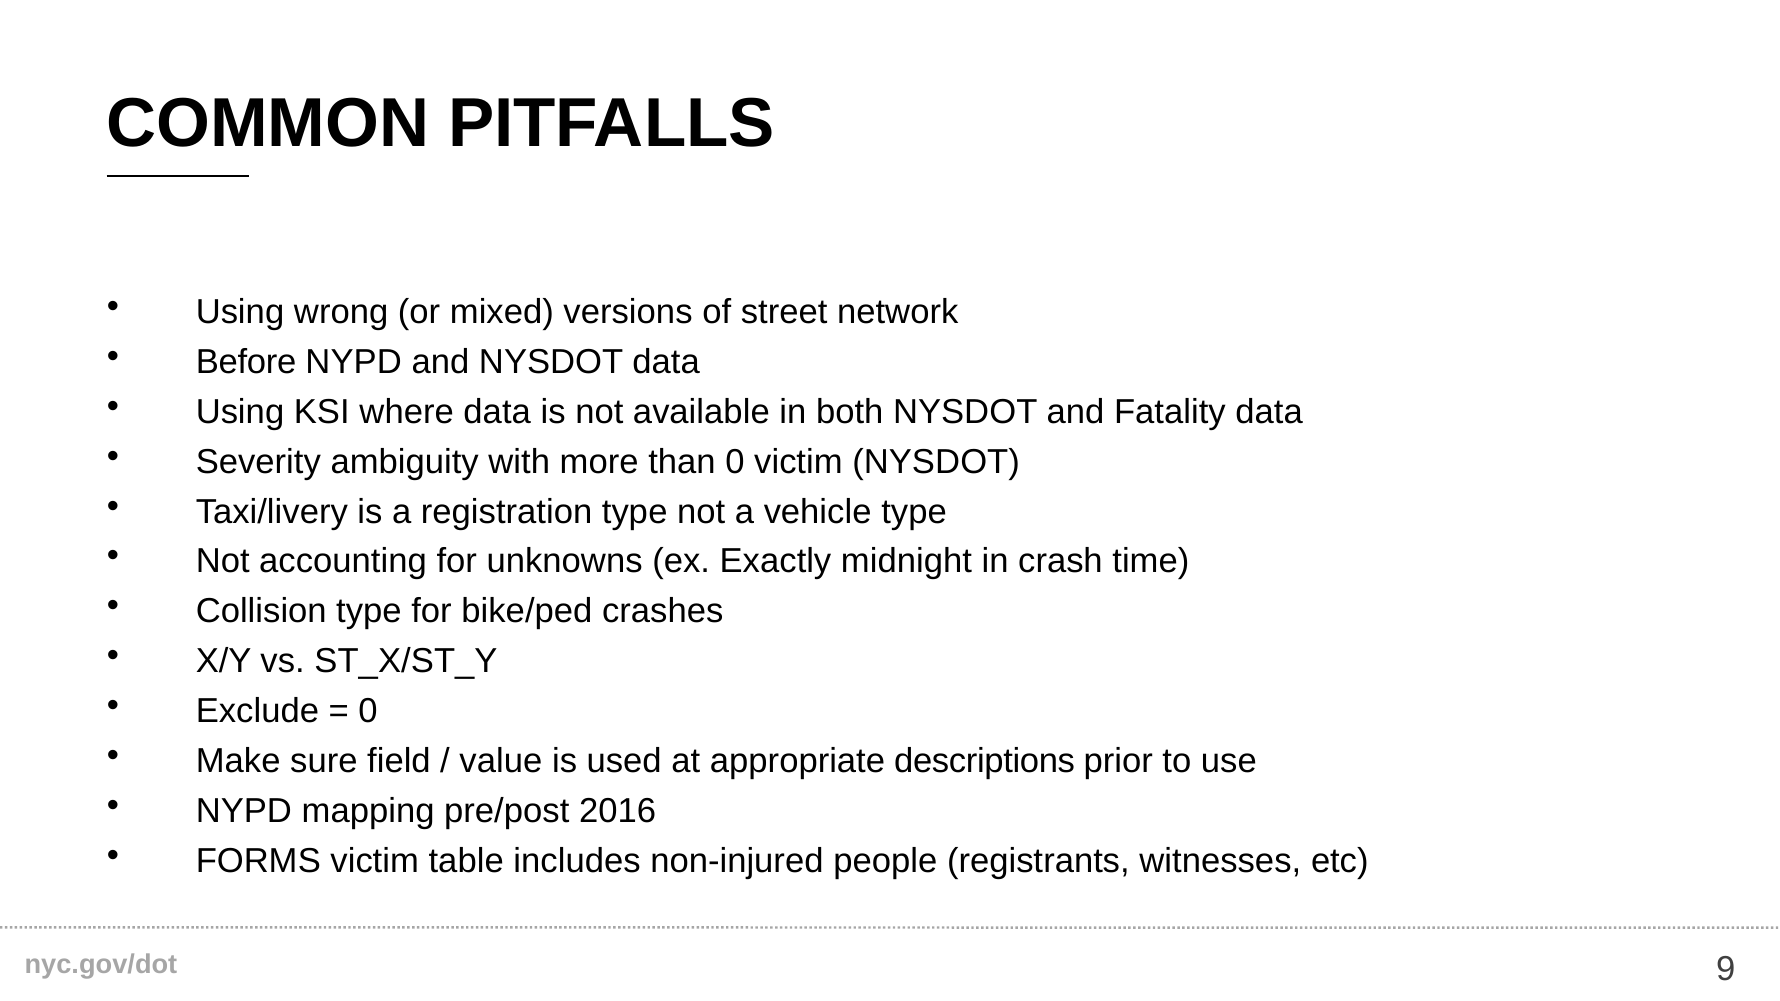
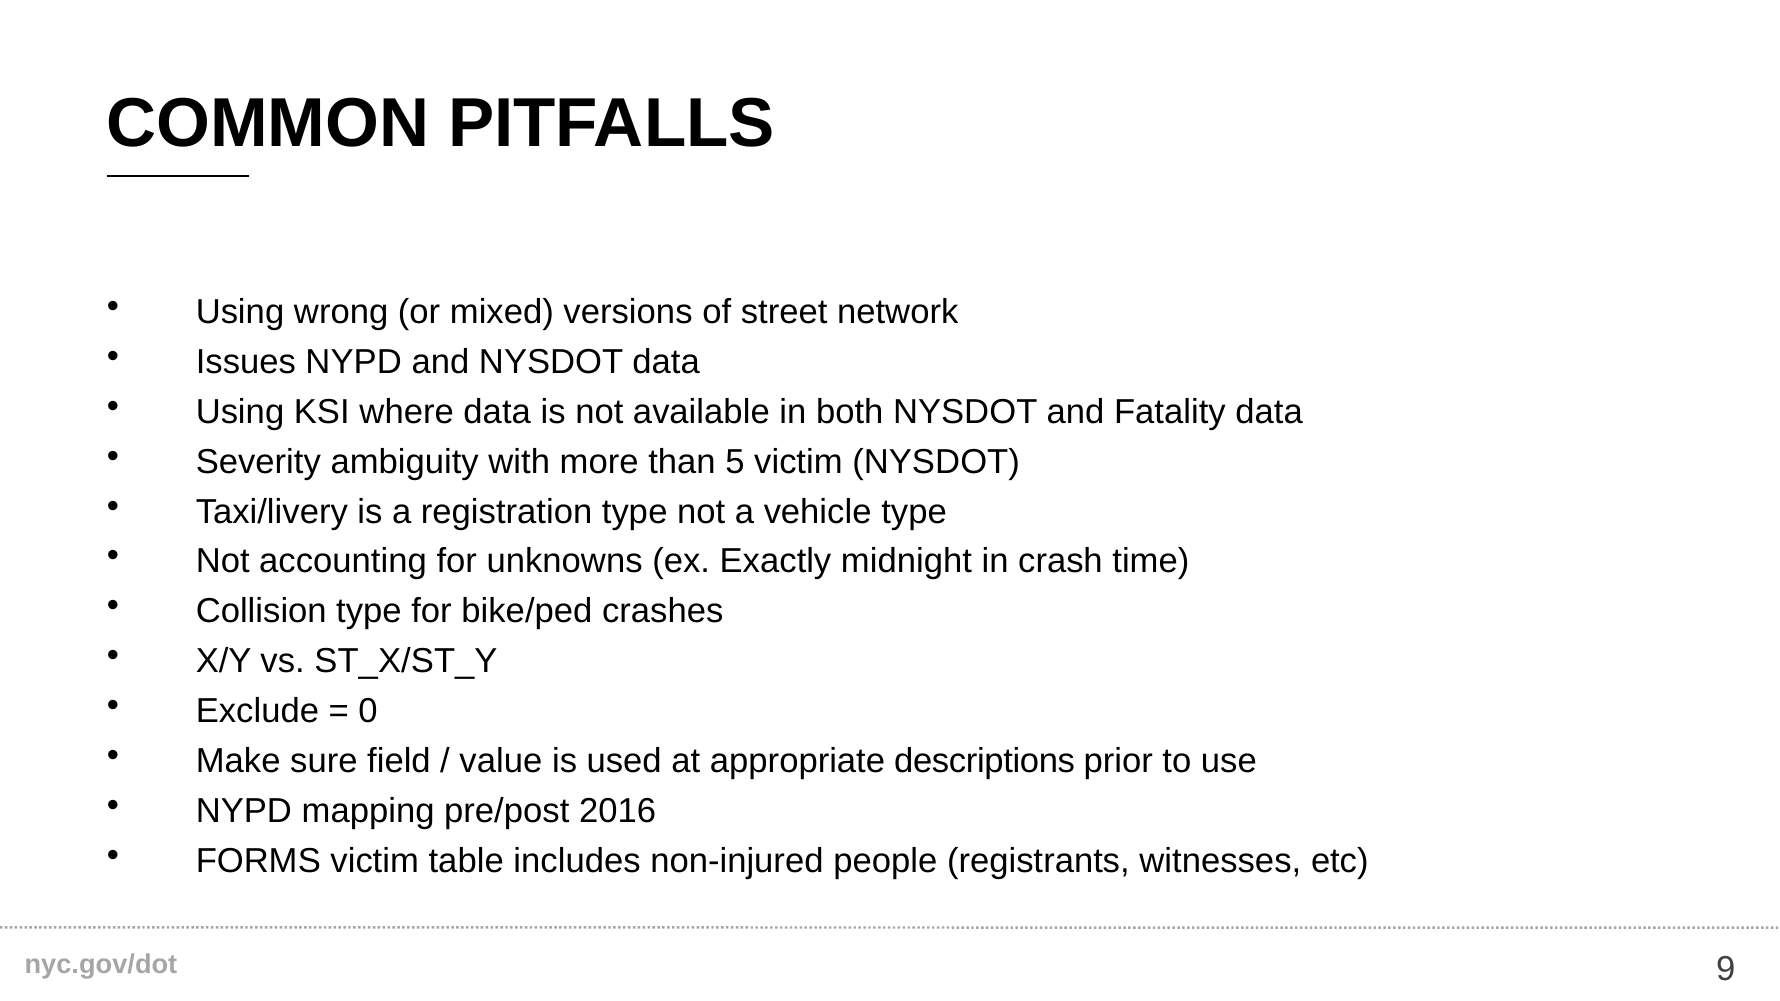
Before: Before -> Issues
than 0: 0 -> 5
